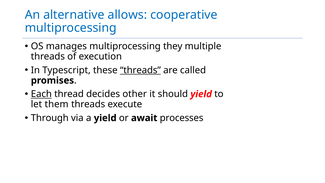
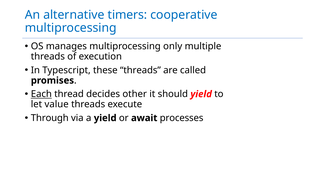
allows: allows -> timers
they: they -> only
threads at (140, 70) underline: present -> none
them: them -> value
